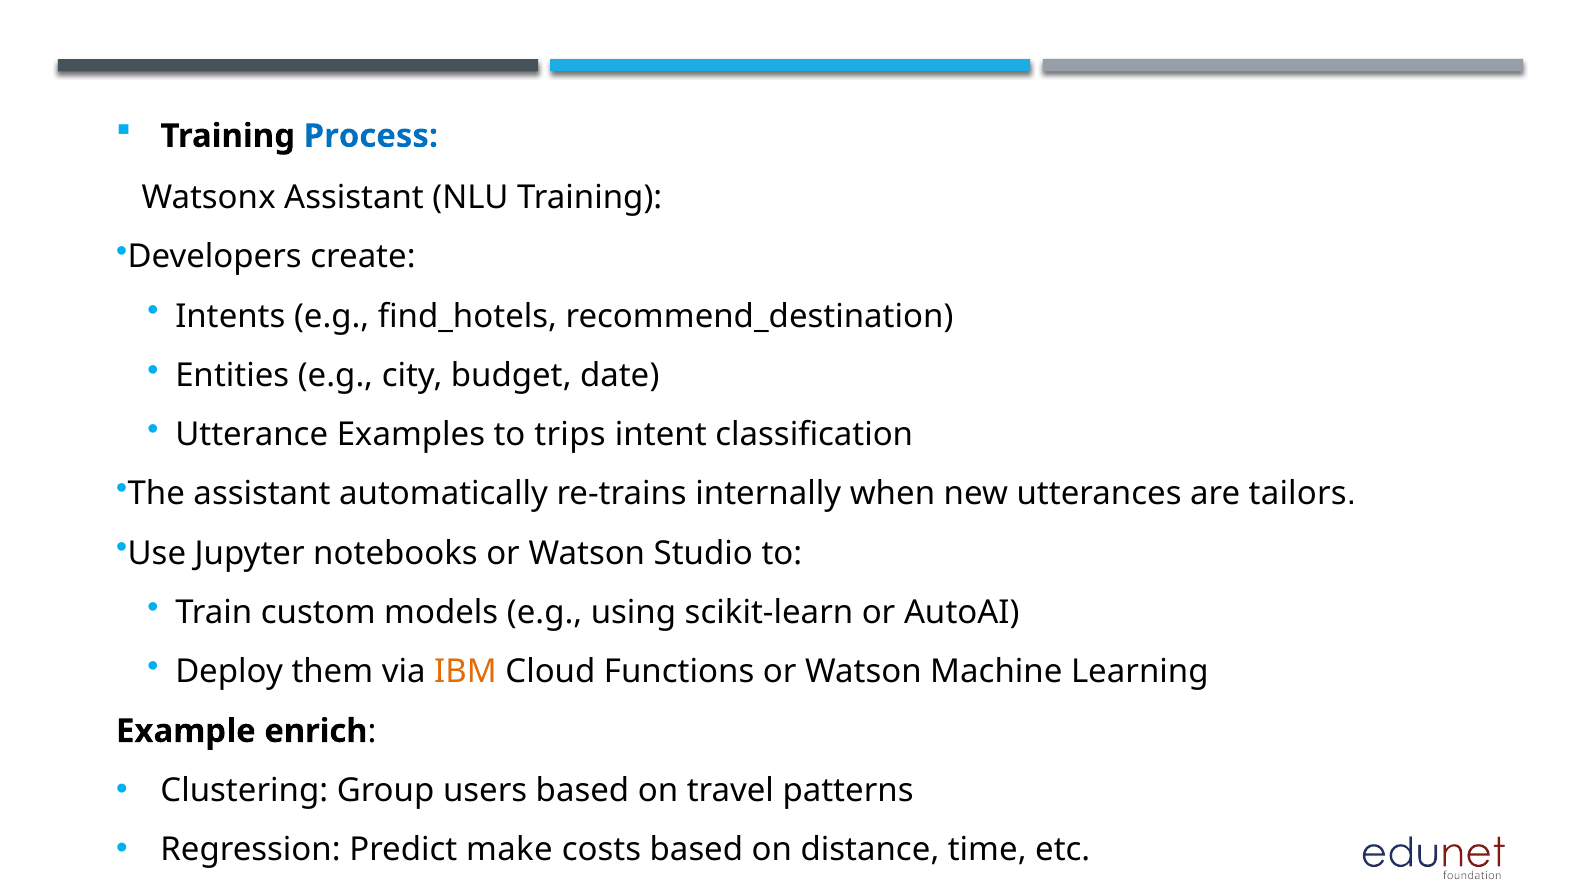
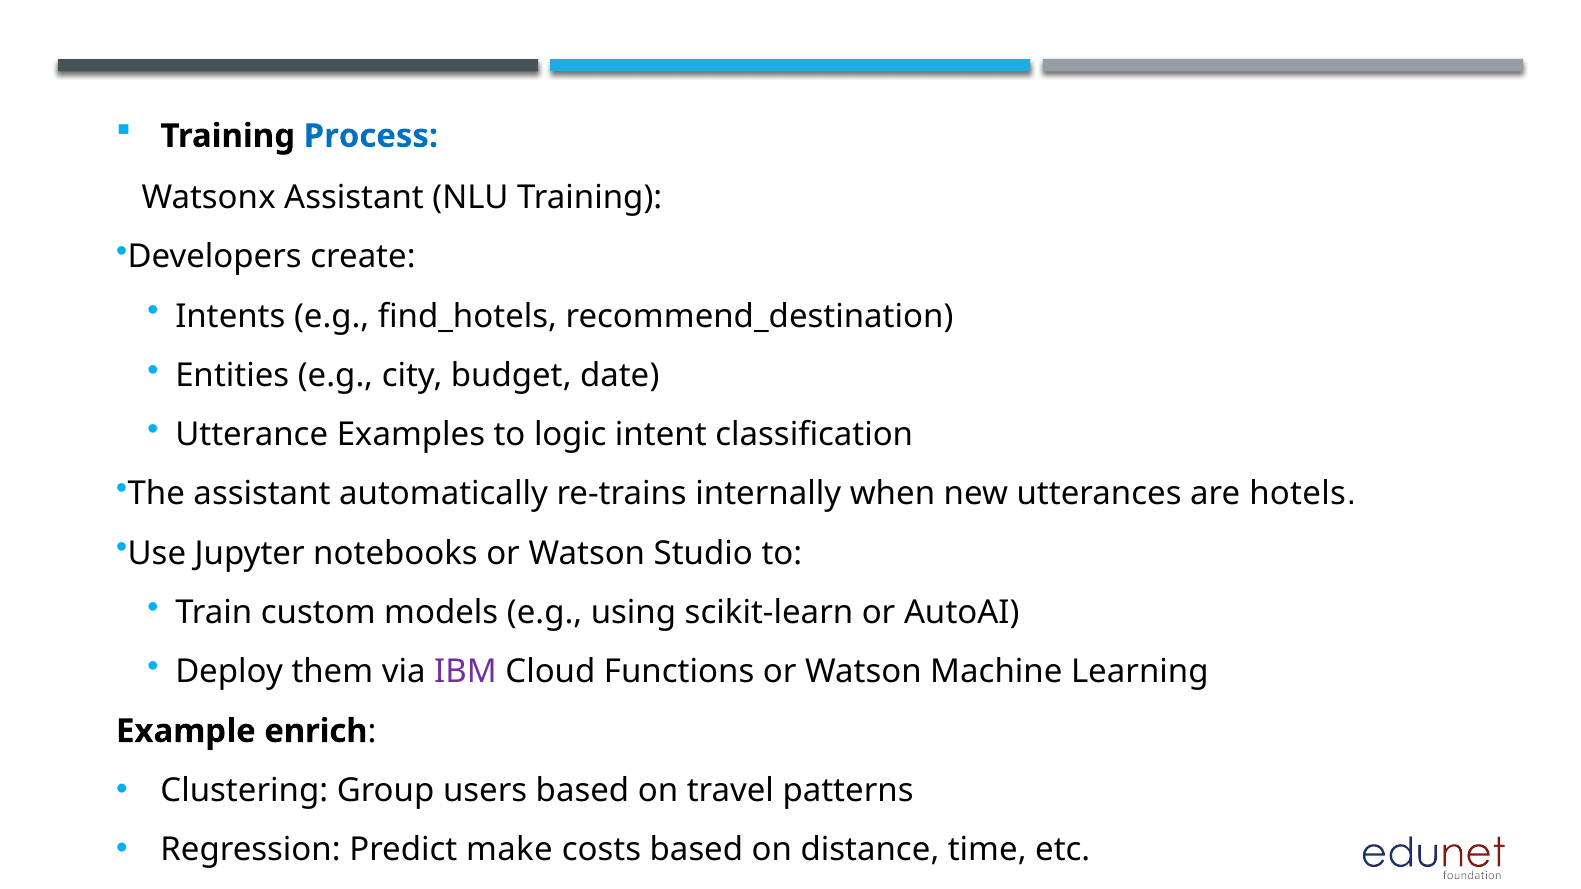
trips: trips -> logic
tailors: tailors -> hotels
IBM colour: orange -> purple
